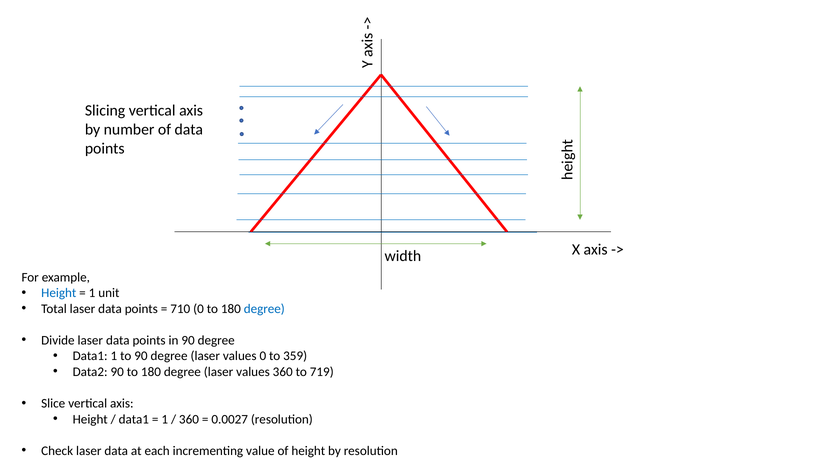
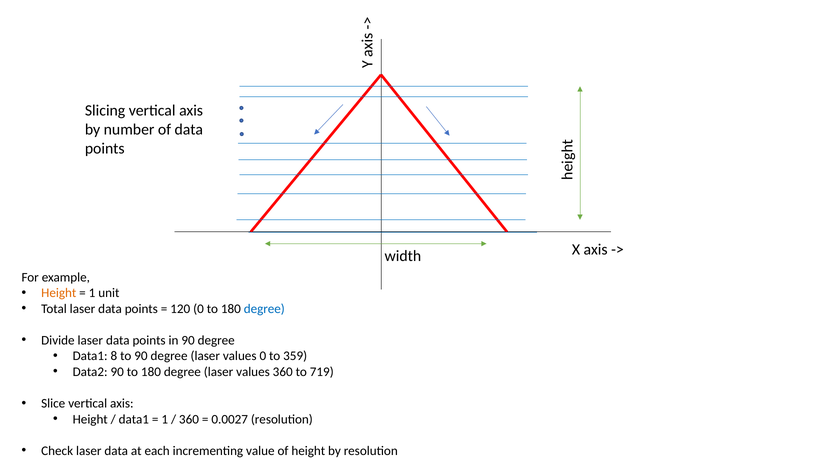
Height at (59, 293) colour: blue -> orange
710: 710 -> 120
Data1 1: 1 -> 8
